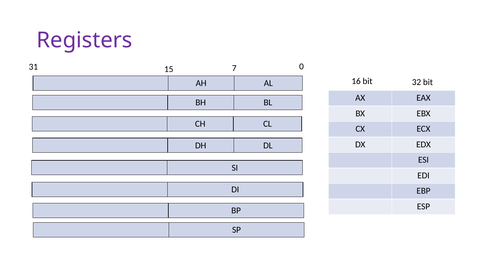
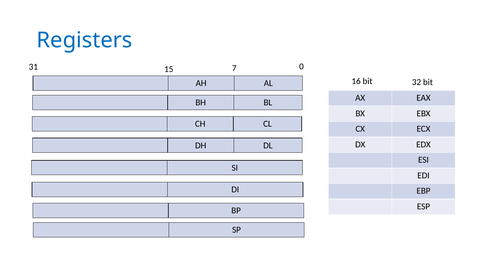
Registers colour: purple -> blue
